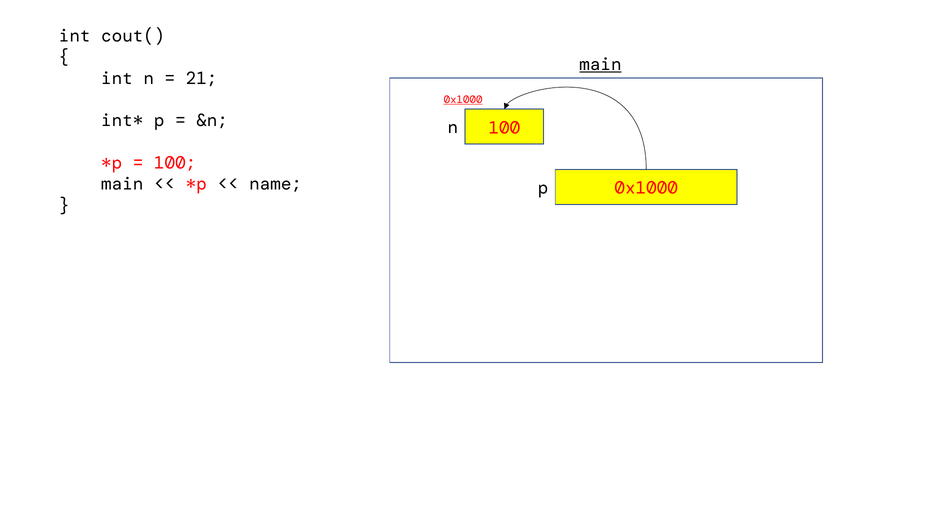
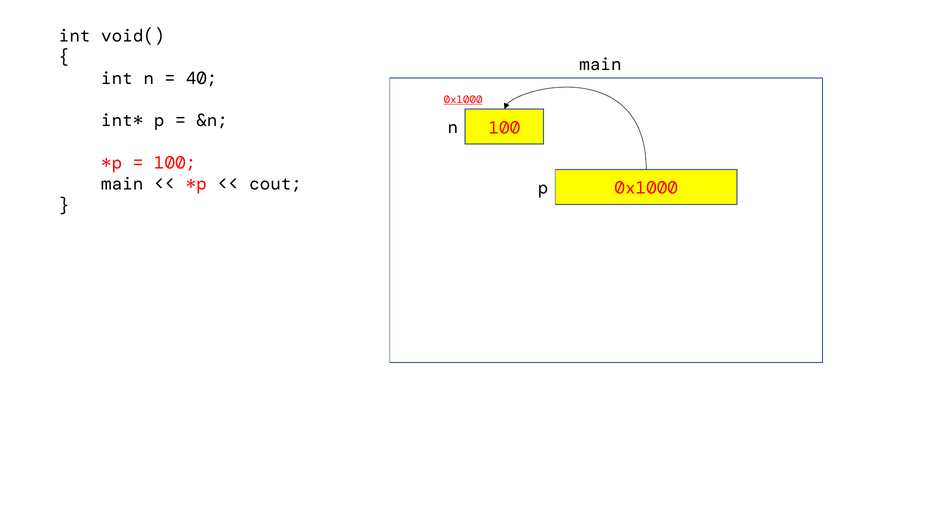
cout(: cout( -> void(
main at (600, 65) underline: present -> none
21: 21 -> 40
name: name -> cout
